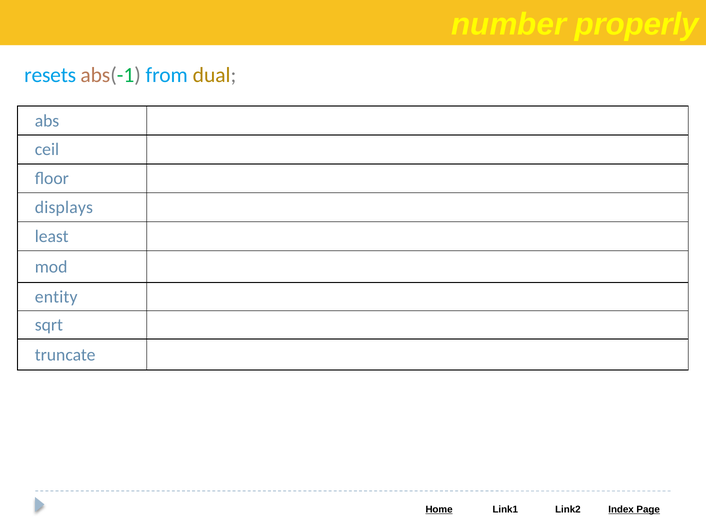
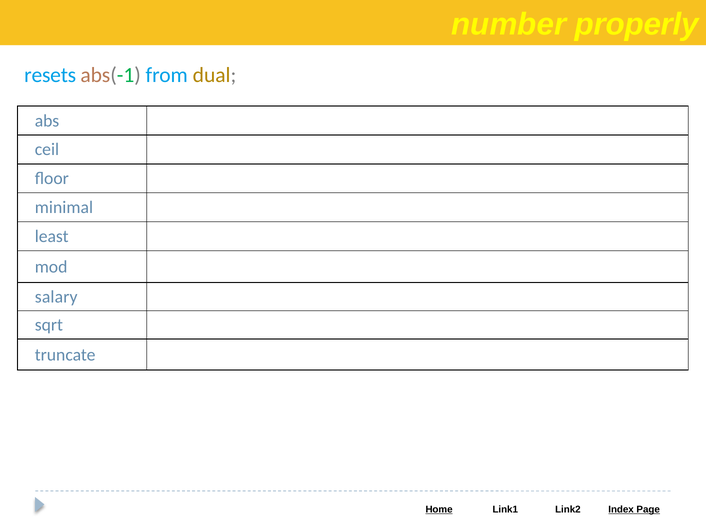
displays: displays -> minimal
entity: entity -> salary
